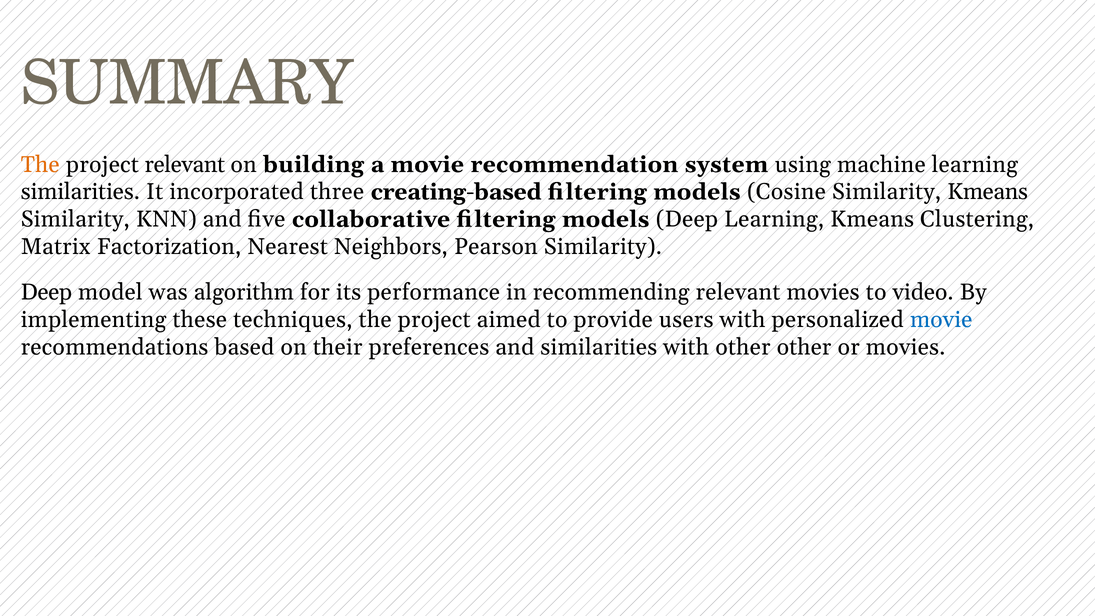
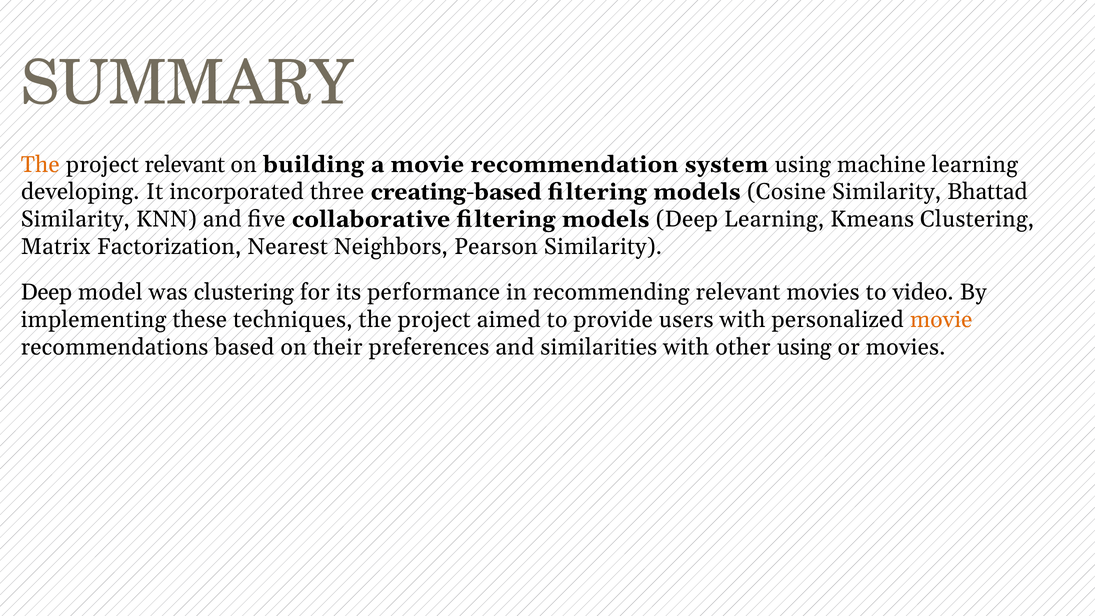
similarities at (80, 192): similarities -> developing
Similarity Kmeans: Kmeans -> Bhattad
was algorithm: algorithm -> clustering
movie at (941, 320) colour: blue -> orange
other other: other -> using
